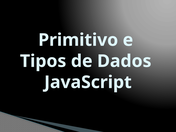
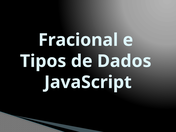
Primitivo: Primitivo -> Fracional
